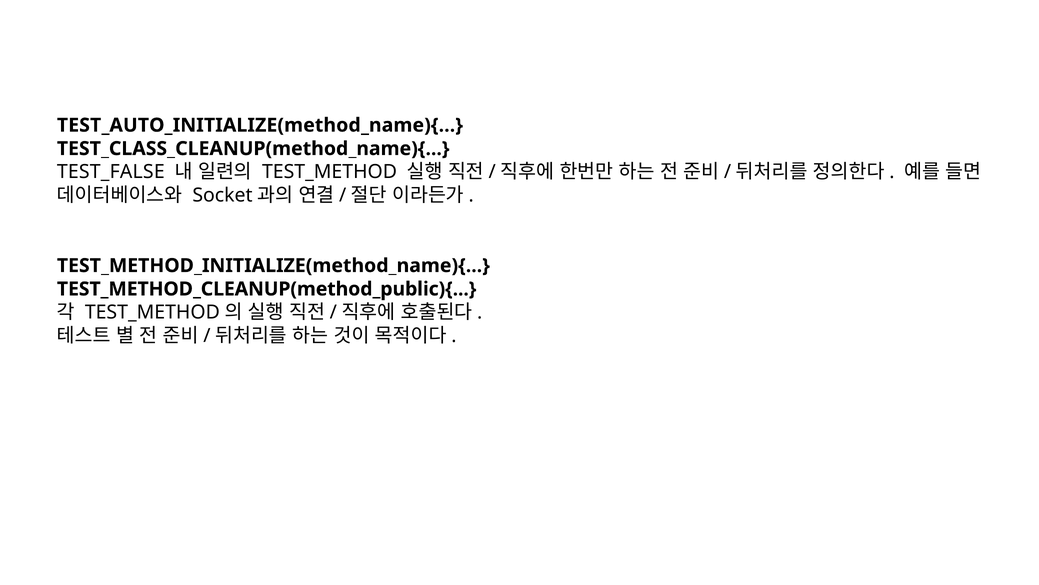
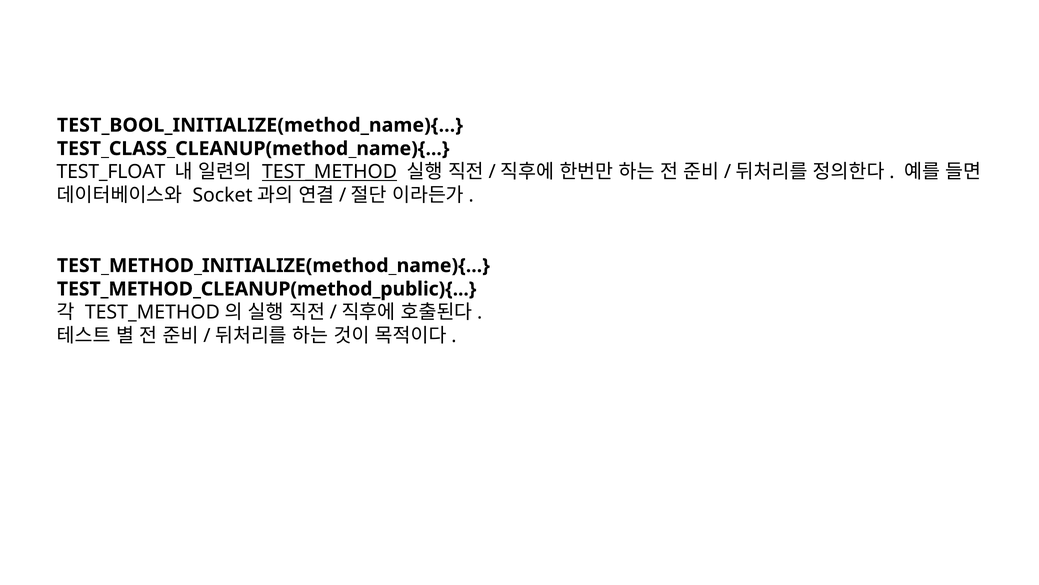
TEST_AUTO_INITIALIZE(method_name){: TEST_AUTO_INITIALIZE(method_name){ -> TEST_BOOL_INITIALIZE(method_name){
TEST_FALSE: TEST_FALSE -> TEST_FLOAT
TEST_METHOD underline: none -> present
